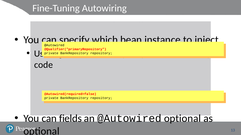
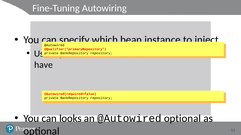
code: code -> have
fields: fields -> looks
